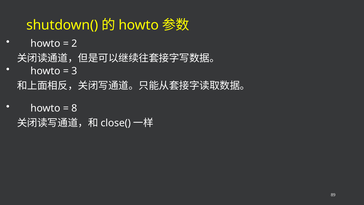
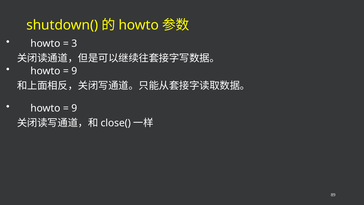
2: 2 -> 3
3 at (74, 71): 3 -> 9
8 at (74, 108): 8 -> 9
